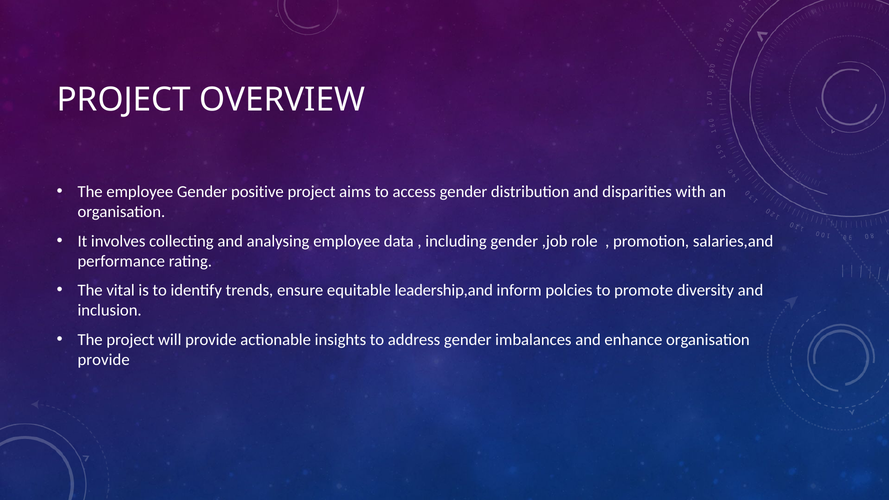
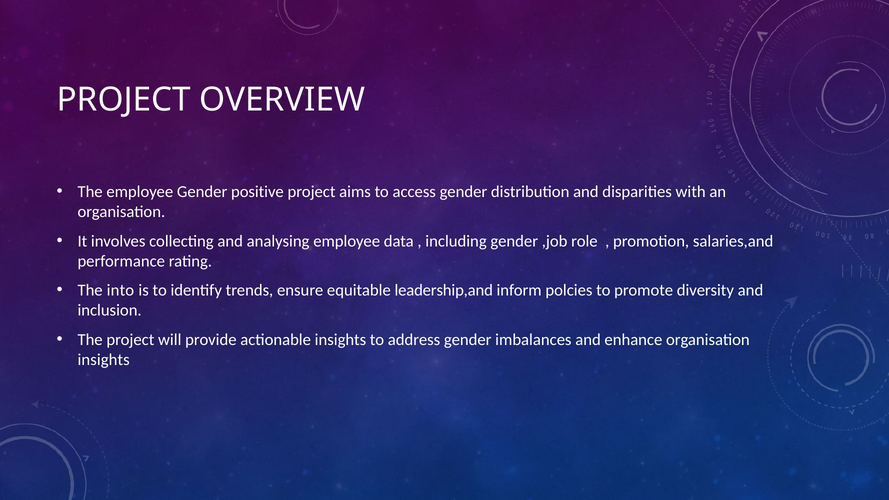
vital: vital -> into
provide at (104, 360): provide -> insights
